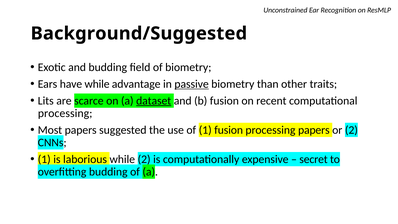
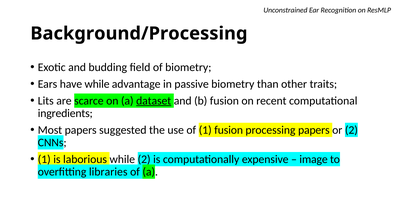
Background/Suggested: Background/Suggested -> Background/Processing
passive underline: present -> none
processing at (65, 113): processing -> ingredients
secret: secret -> image
overfitting budding: budding -> libraries
